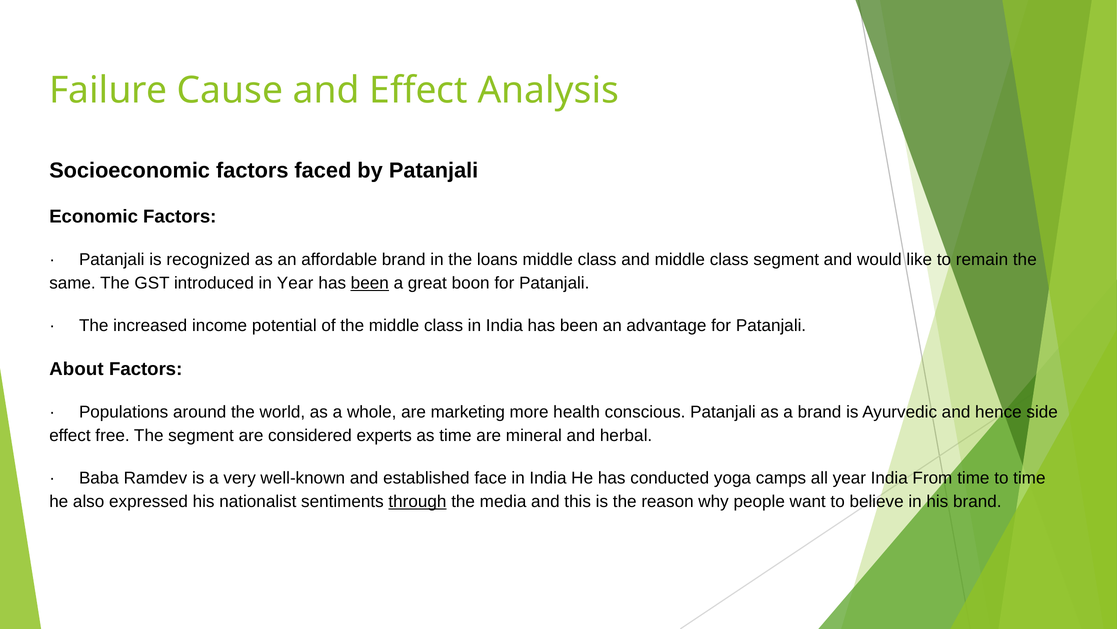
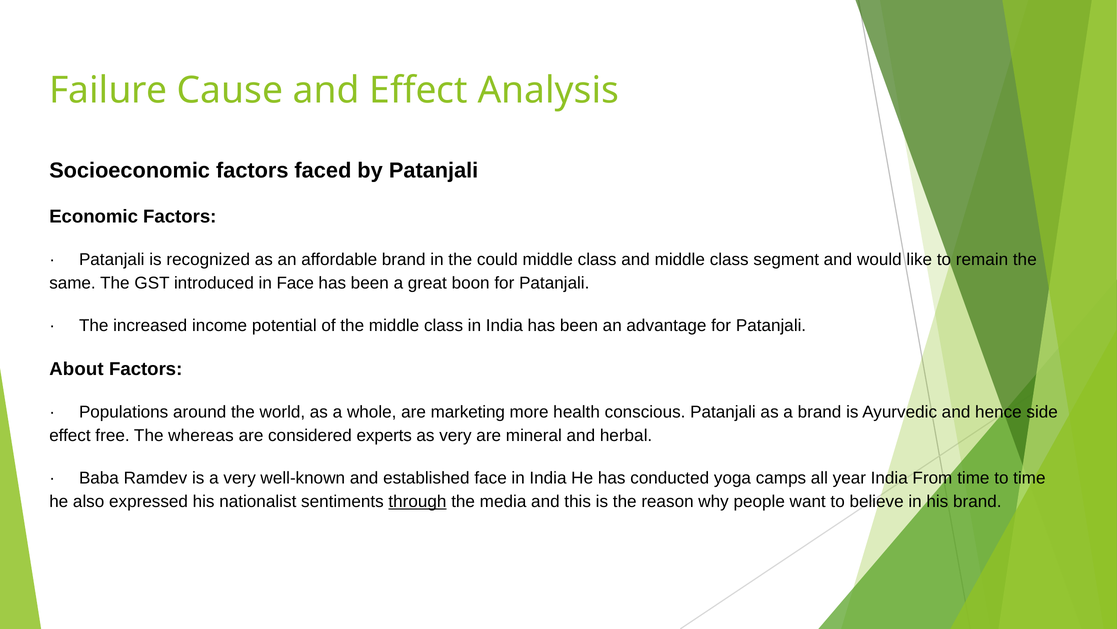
loans: loans -> could
in Year: Year -> Face
been at (370, 283) underline: present -> none
The segment: segment -> whereas
as time: time -> very
